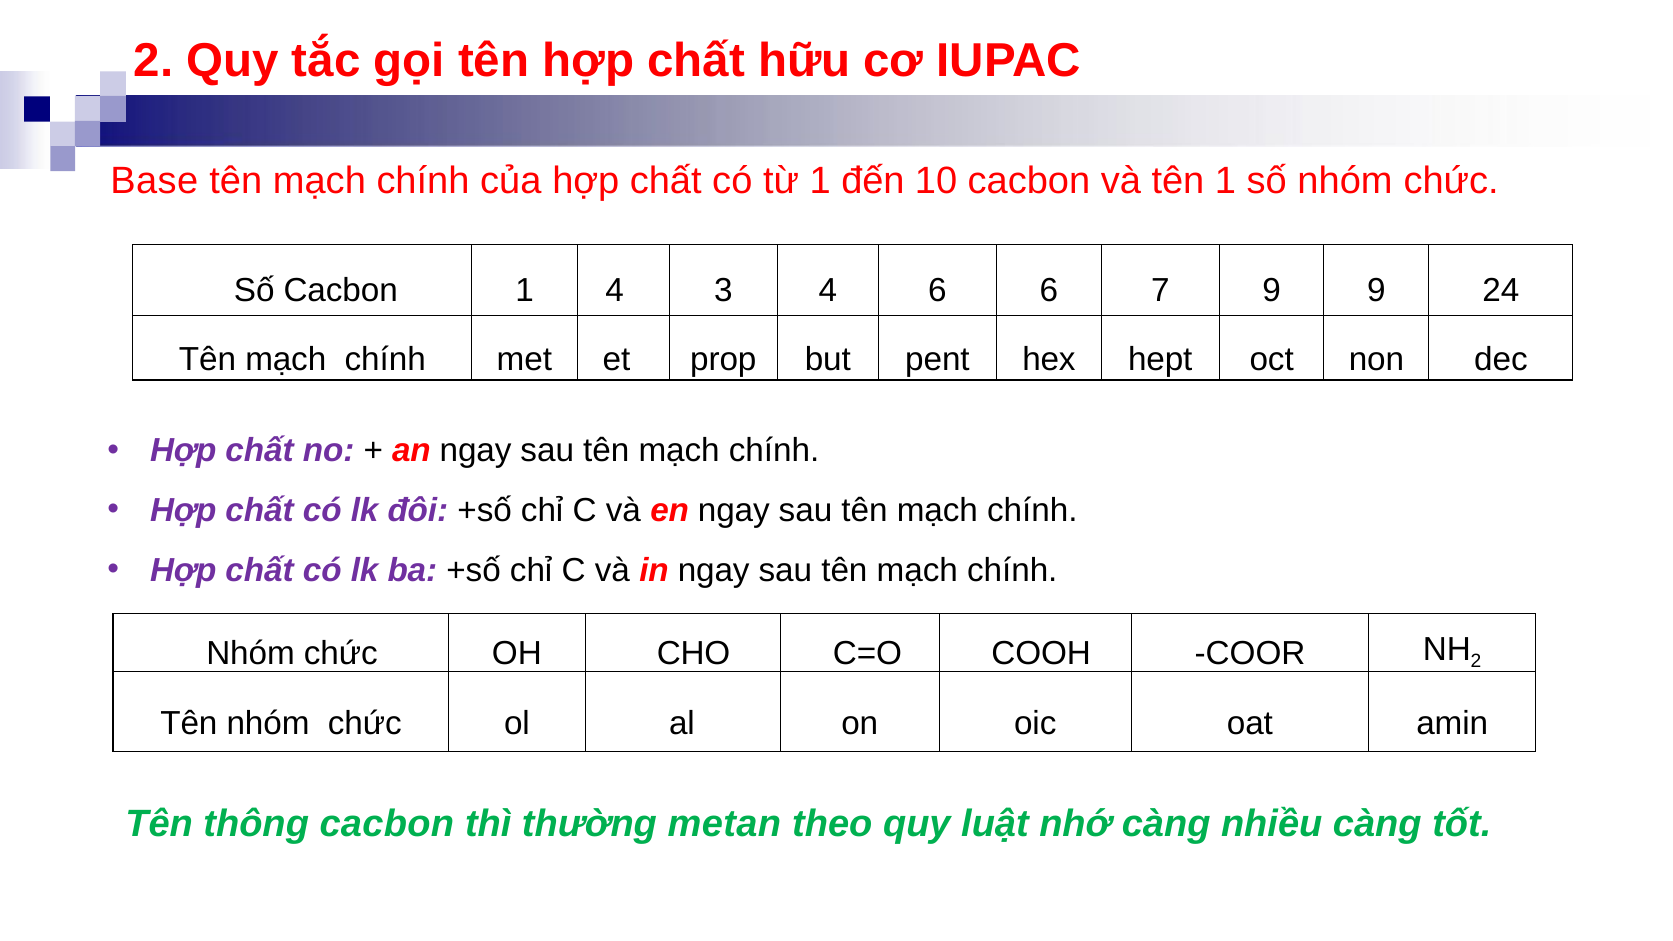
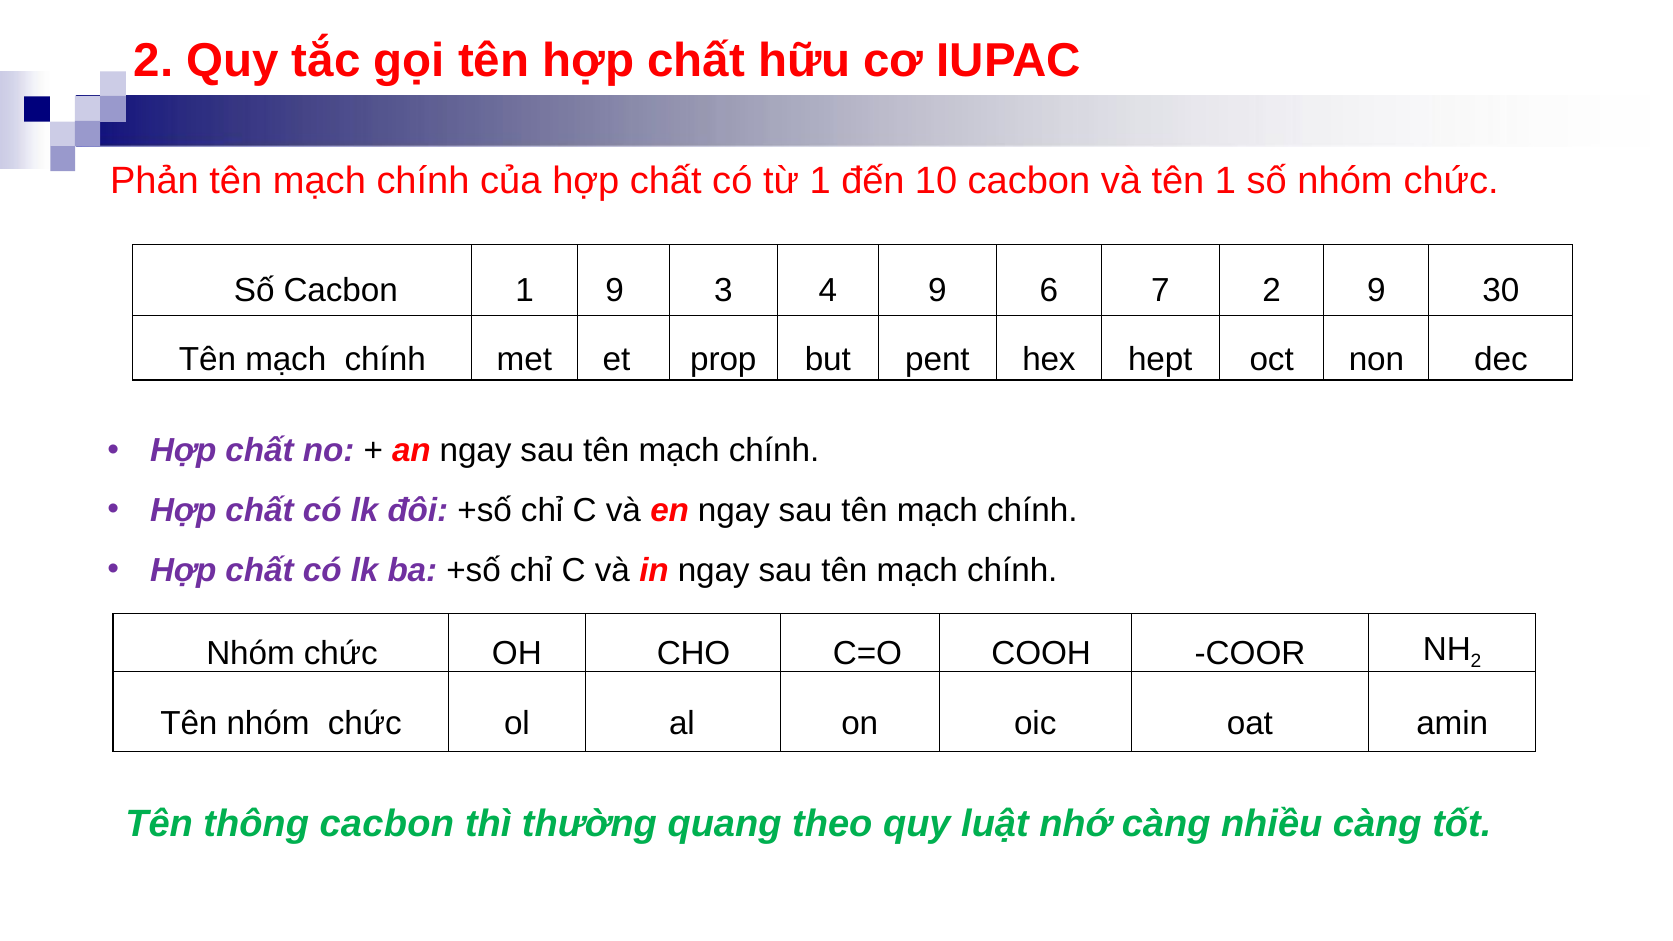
Base: Base -> Phản
1 4: 4 -> 9
4 6: 6 -> 9
7 9: 9 -> 2
24: 24 -> 30
metan: metan -> quang
